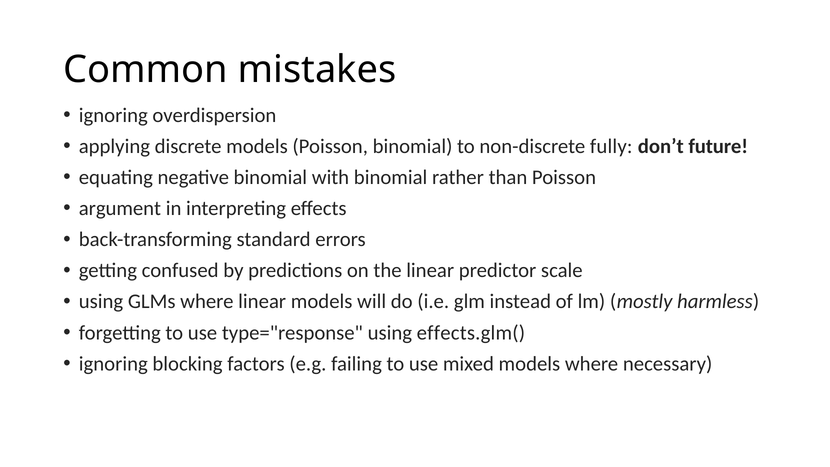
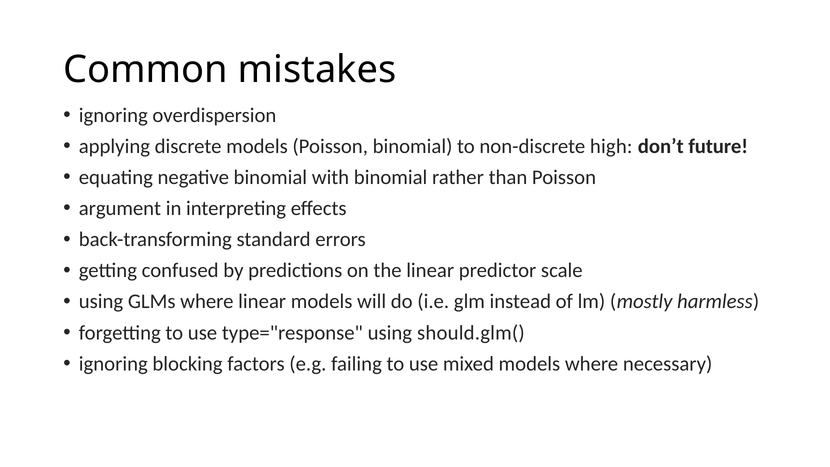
fully: fully -> high
effects.glm(: effects.glm( -> should.glm(
